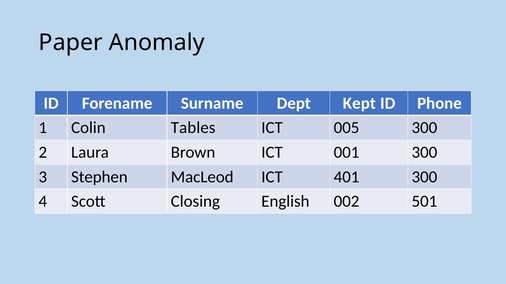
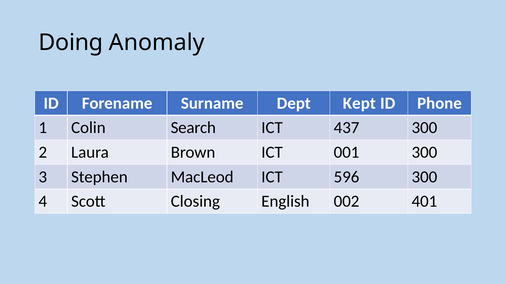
Paper: Paper -> Doing
Tables: Tables -> Search
005: 005 -> 437
401: 401 -> 596
501: 501 -> 401
